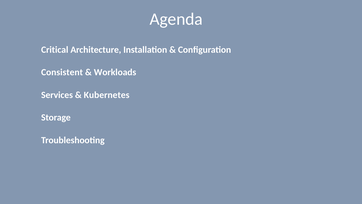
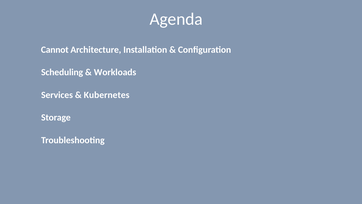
Critical: Critical -> Cannot
Consistent: Consistent -> Scheduling
